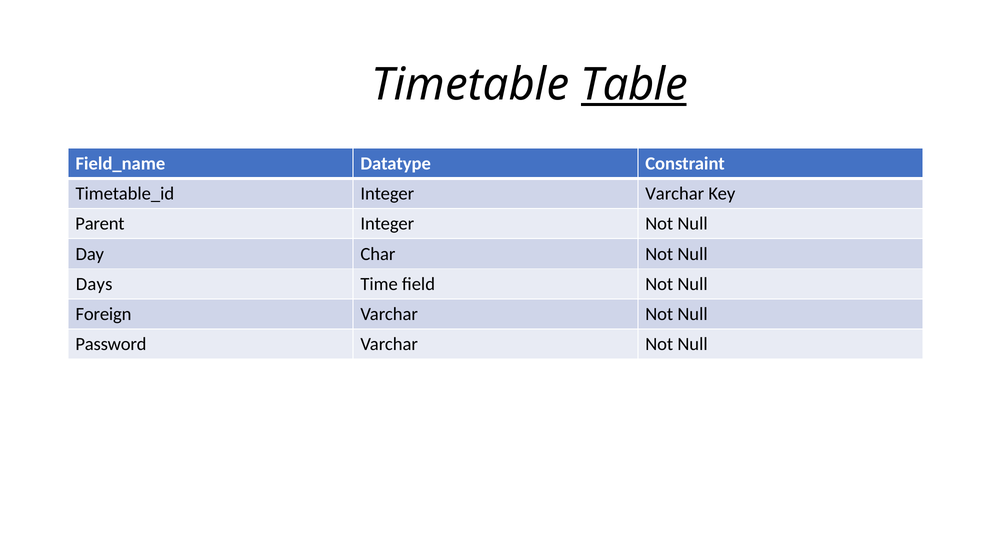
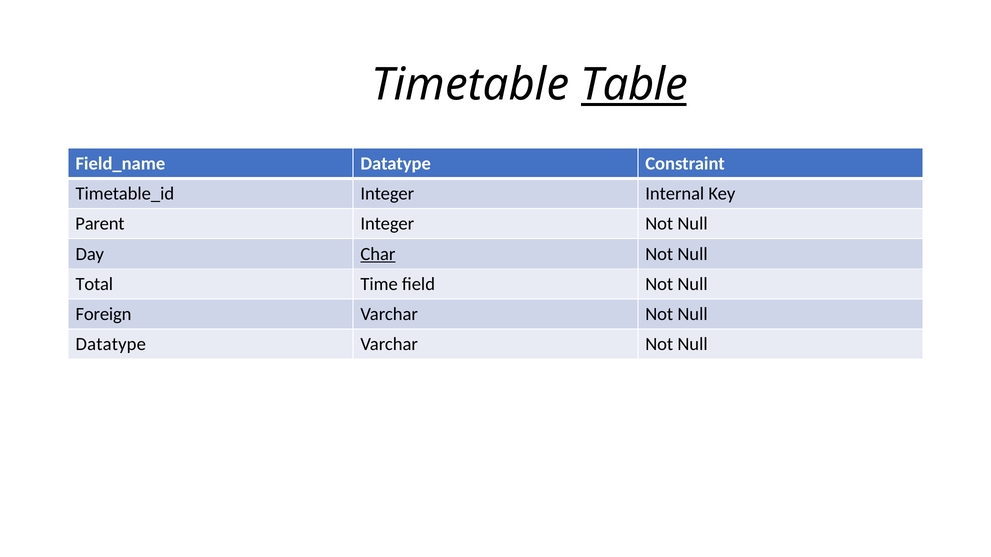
Integer Varchar: Varchar -> Internal
Char underline: none -> present
Days: Days -> Total
Password at (111, 345): Password -> Datatype
